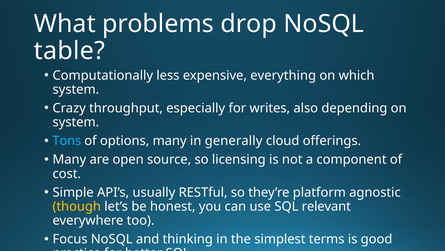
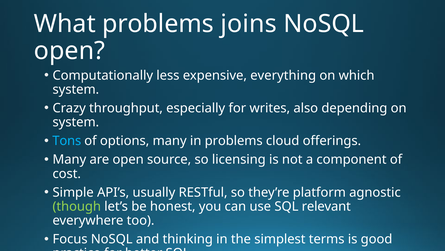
drop: drop -> joins
table at (69, 51): table -> open
in generally: generally -> problems
though colour: yellow -> light green
